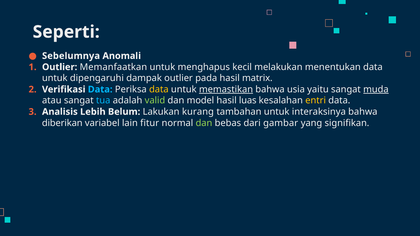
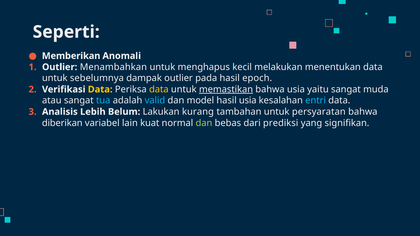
Sebelumnya: Sebelumnya -> Memberikan
Memanfaatkan: Memanfaatkan -> Menambahkan
dipengaruhi: dipengaruhi -> sebelumnya
matrix: matrix -> epoch
Data at (100, 89) colour: light blue -> yellow
muda underline: present -> none
valid colour: light green -> light blue
hasil luas: luas -> usia
entri colour: yellow -> light blue
interaksinya: interaksinya -> persyaratan
fitur: fitur -> kuat
gambar: gambar -> prediksi
